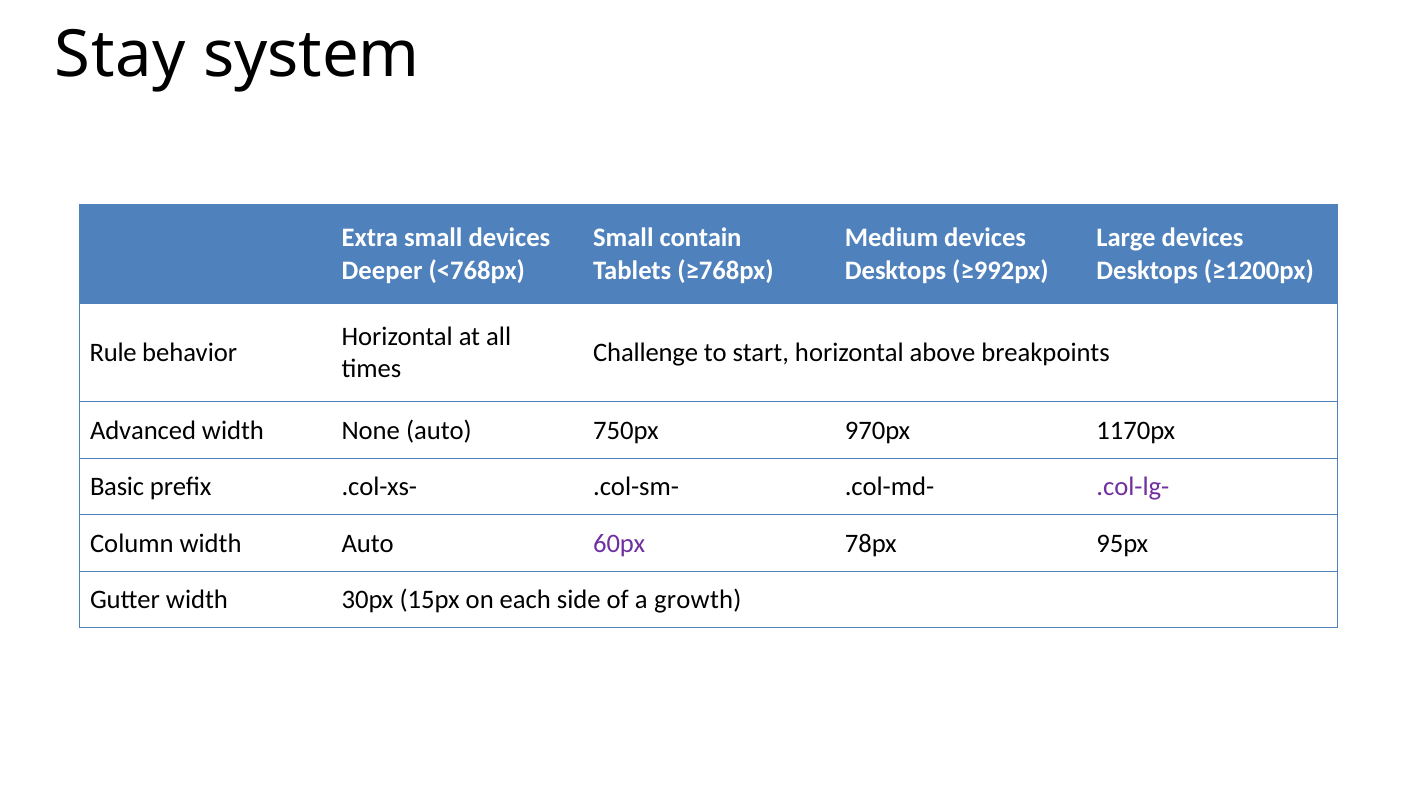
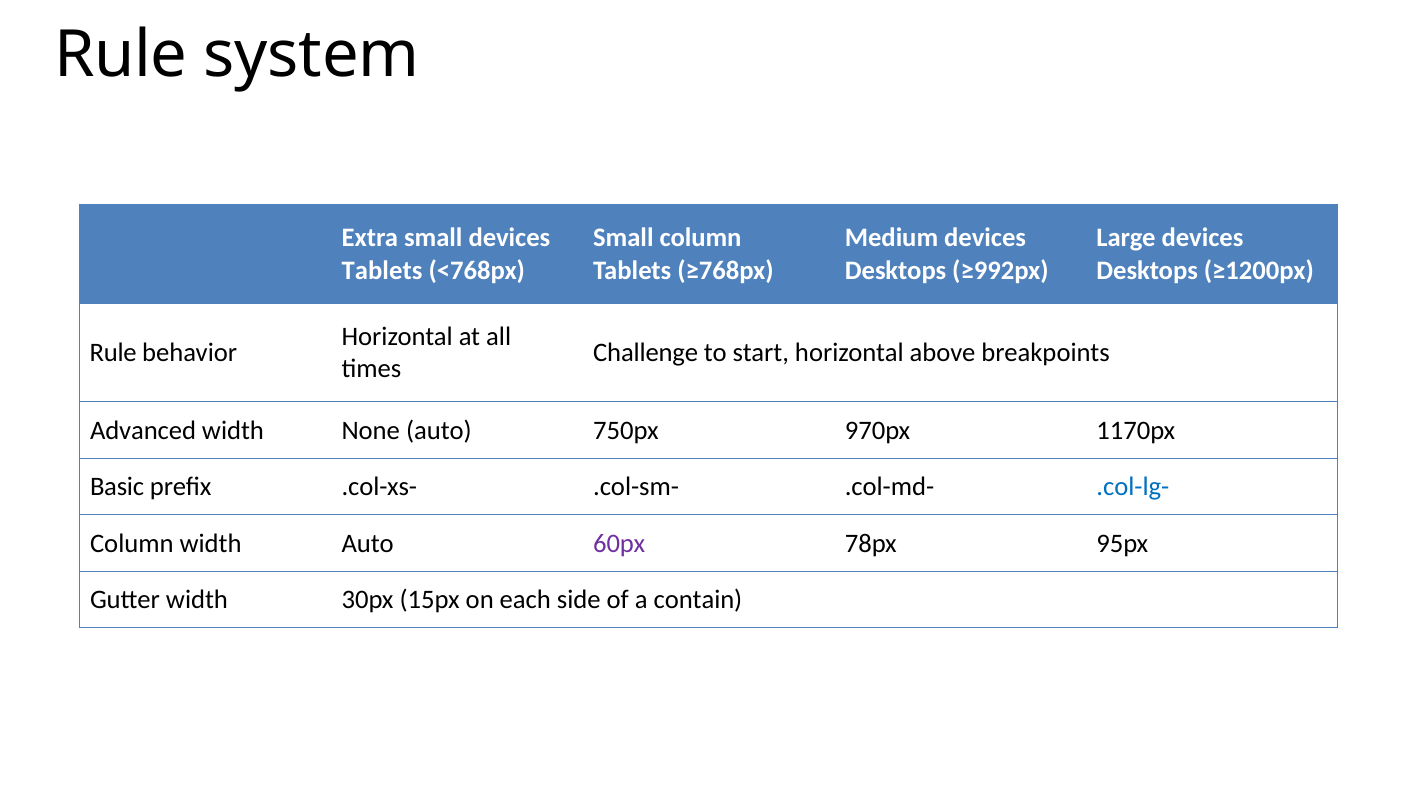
Stay at (120, 55): Stay -> Rule
Small contain: contain -> column
Deeper at (382, 270): Deeper -> Tablets
.col-lg- colour: purple -> blue
growth: growth -> contain
